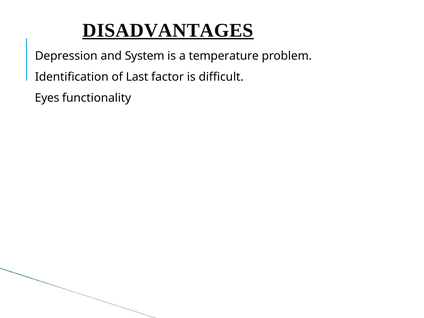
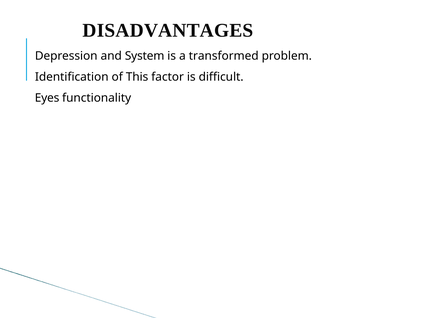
DISADVANTAGES underline: present -> none
temperature: temperature -> transformed
Last: Last -> This
